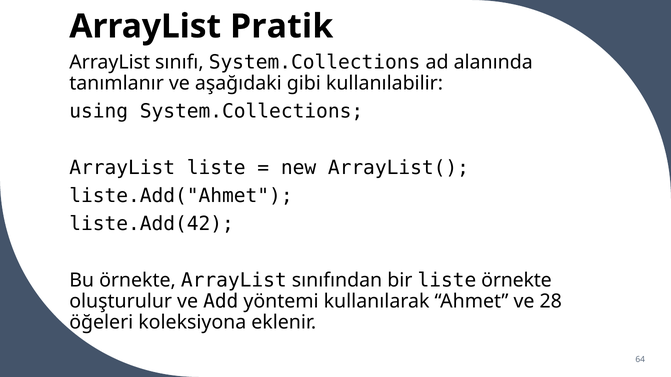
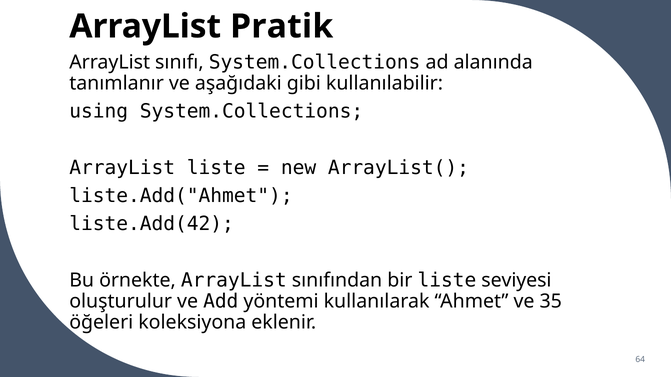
liste örnekte: örnekte -> seviyesi
28: 28 -> 35
